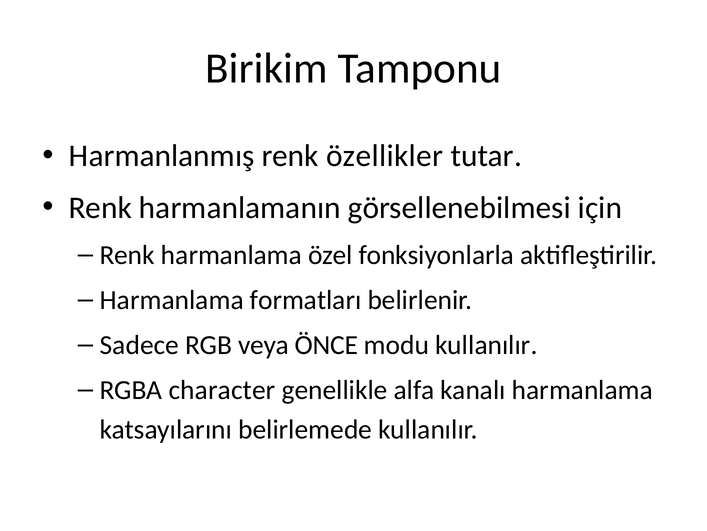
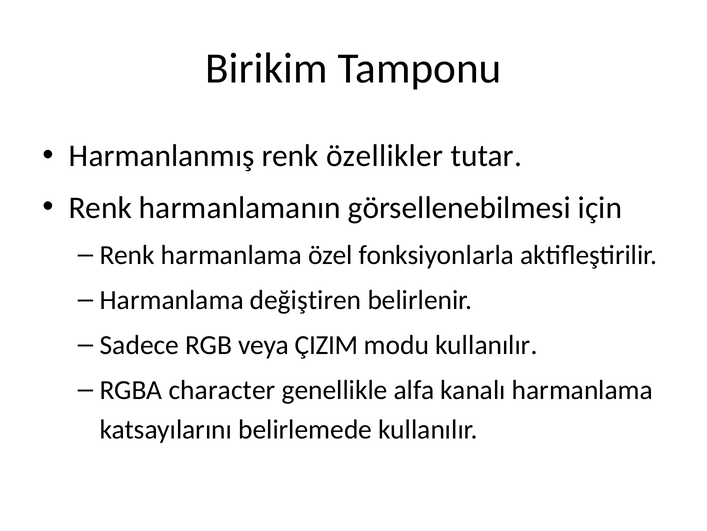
formatları: formatları -> değiştiren
ÖNCE: ÖNCE -> ÇIZIM
